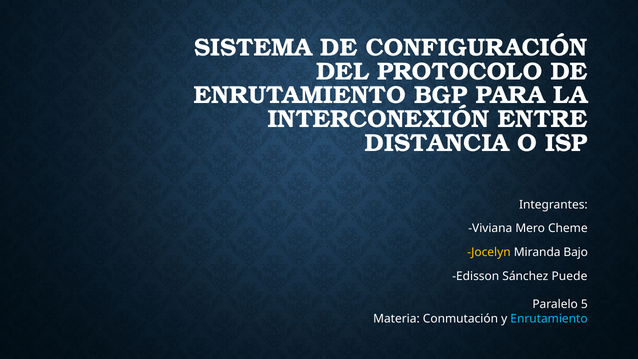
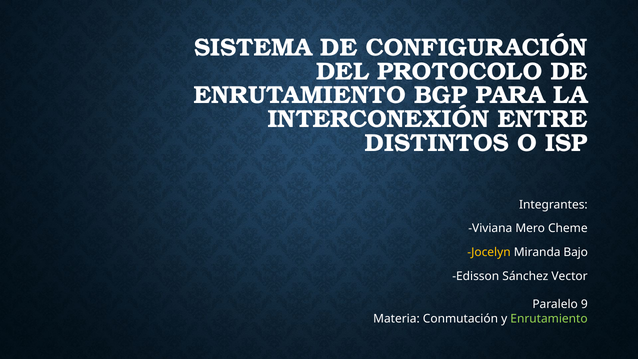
DISTANCIA: DISTANCIA -> DISTINTOS
Puede: Puede -> Vector
5: 5 -> 9
Enrutamiento at (549, 319) colour: light blue -> light green
